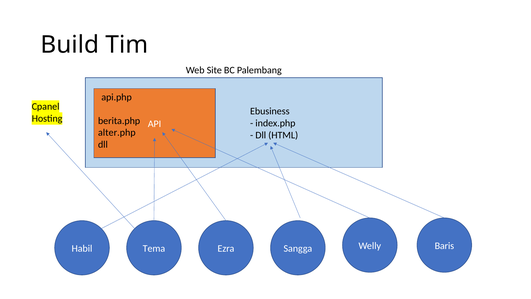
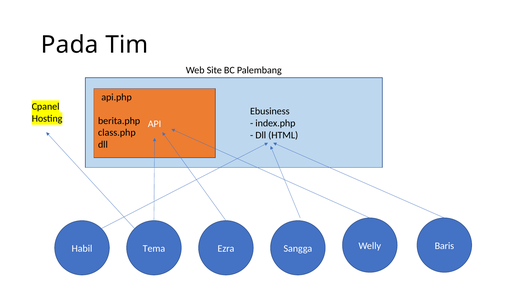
Build: Build -> Pada
alter.php: alter.php -> class.php
